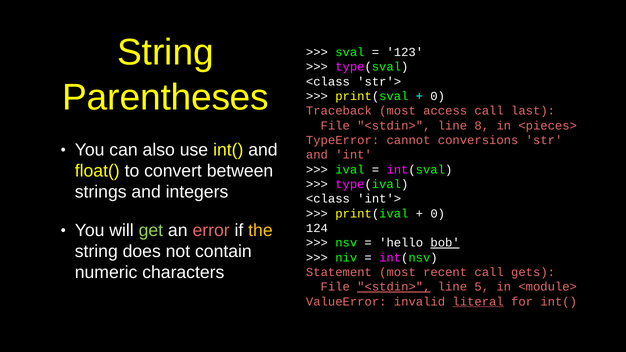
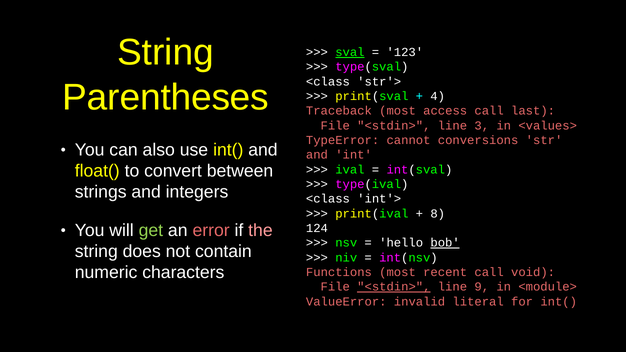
sval underline: none -> present
0 at (438, 96): 0 -> 4
8: 8 -> 3
<pieces>: <pieces> -> <values>
0 at (438, 214): 0 -> 8
the colour: yellow -> pink
Statement: Statement -> Functions
gets: gets -> void
5: 5 -> 9
literal underline: present -> none
